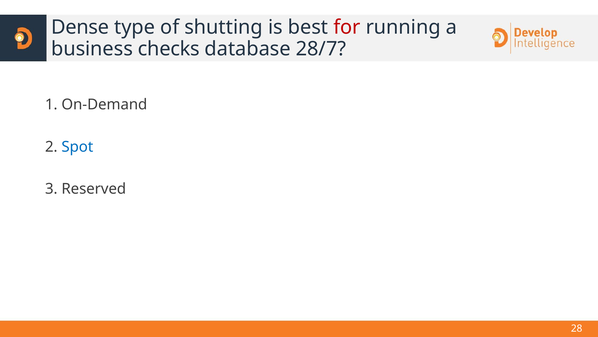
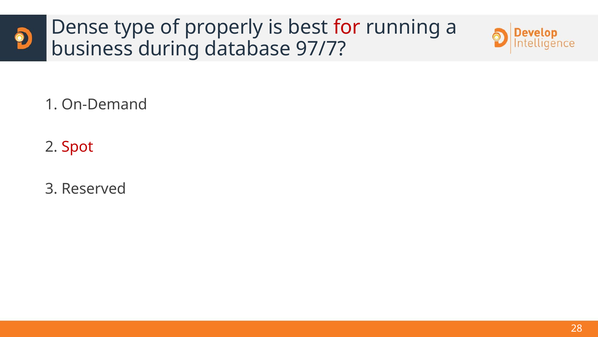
shutting: shutting -> properly
checks: checks -> during
28/7: 28/7 -> 97/7
Spot colour: blue -> red
